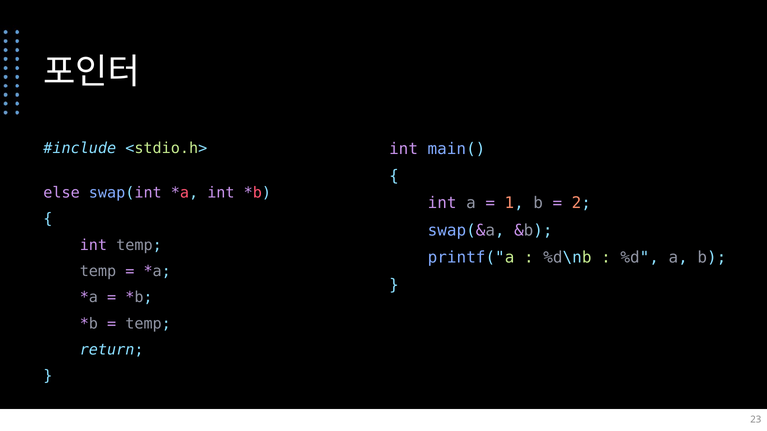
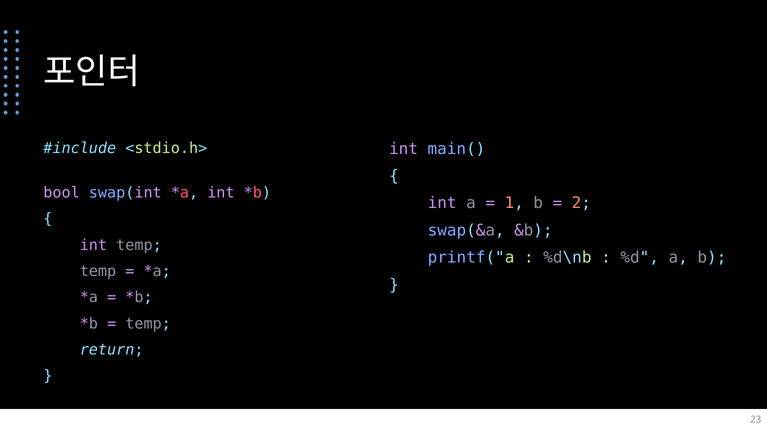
else: else -> bool
